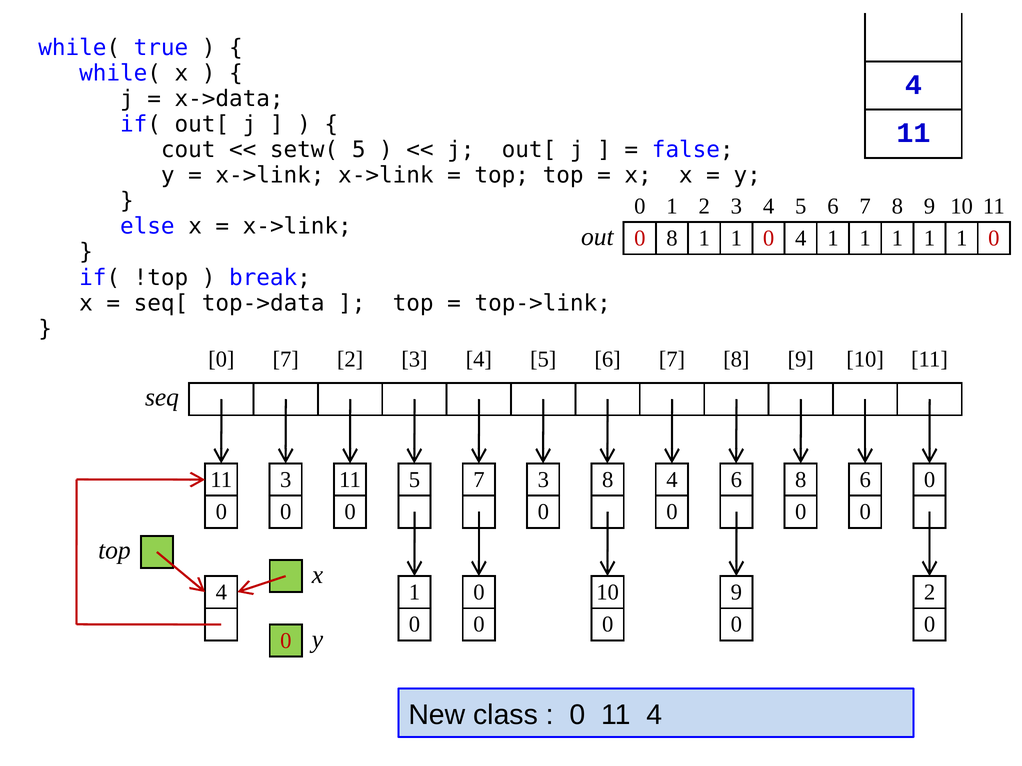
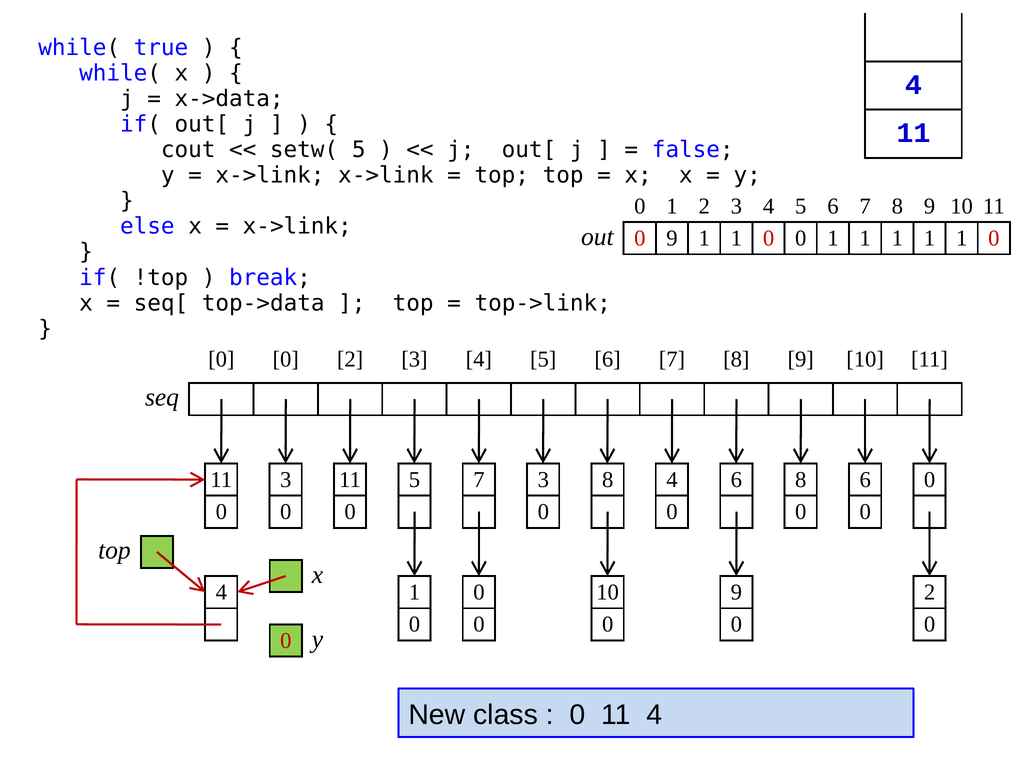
8 at (672, 238): 8 -> 9
1 0 4: 4 -> 0
7 at (286, 359): 7 -> 0
